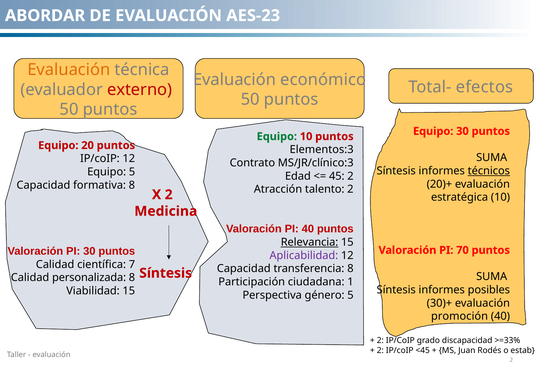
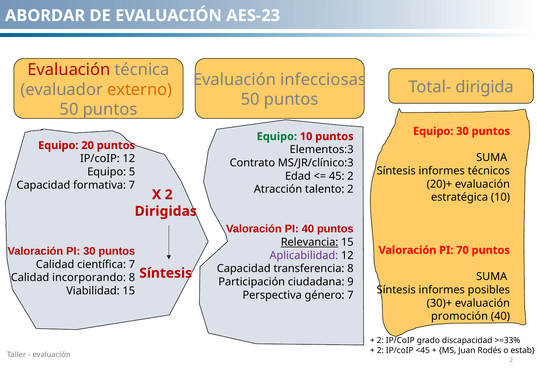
Evaluación at (69, 70) colour: orange -> red
económico: económico -> infecciosas
efectos: efectos -> dirigida
externo colour: red -> orange
técnicos underline: present -> none
formativa 8: 8 -> 7
Medicina: Medicina -> Dirigidas
personalizada: personalizada -> incorporando
1: 1 -> 9
género 5: 5 -> 7
